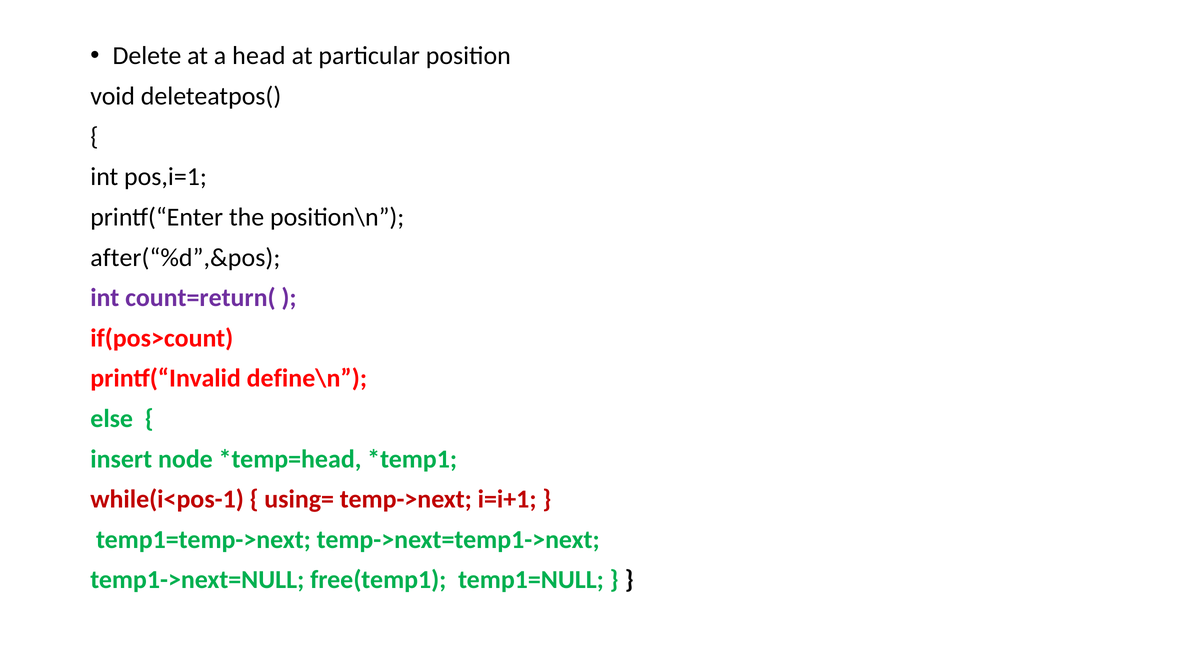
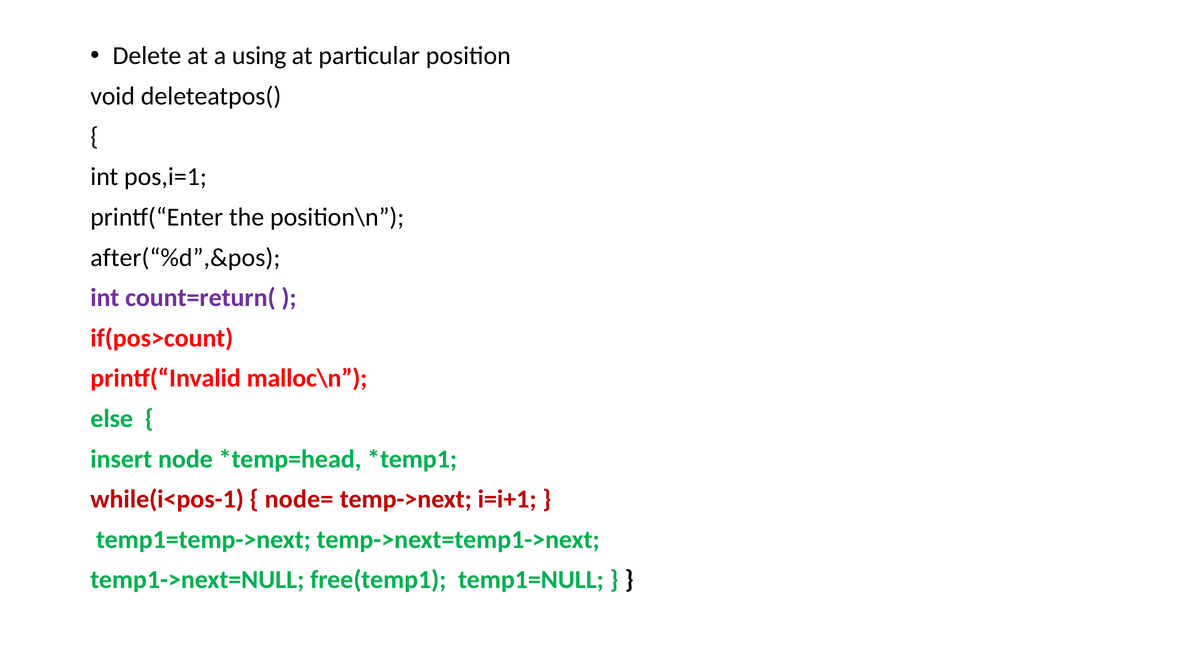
head: head -> using
define\n: define\n -> malloc\n
using=: using= -> node=
